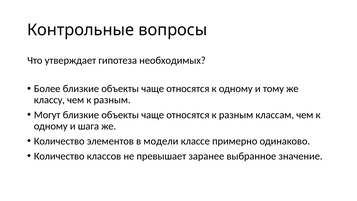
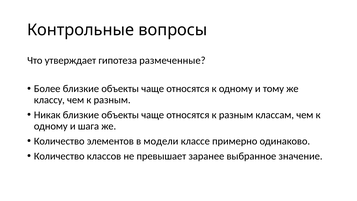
необходимых: необходимых -> размеченные
Могут: Могут -> Никак
